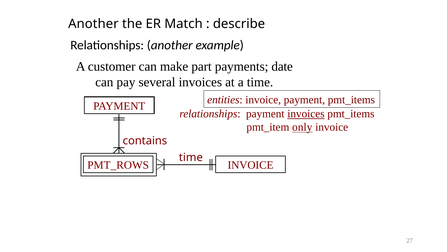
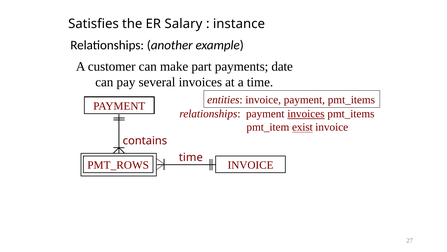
Another at (93, 24): Another -> Satisfies
Match: Match -> Salary
describe: describe -> instance
only: only -> exist
